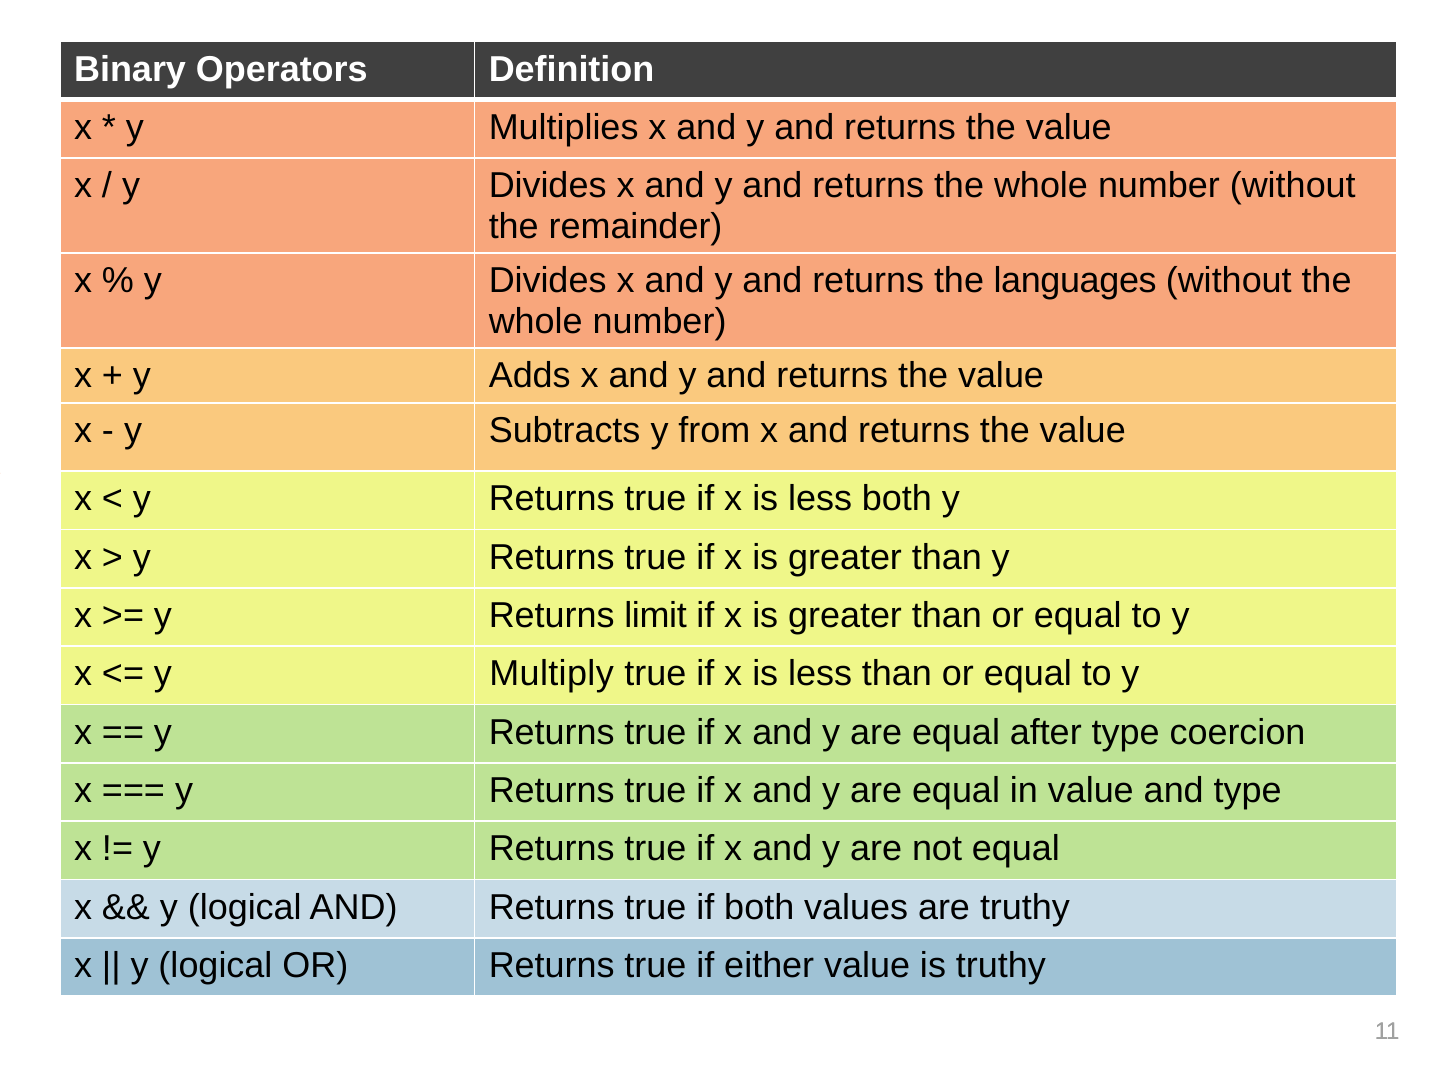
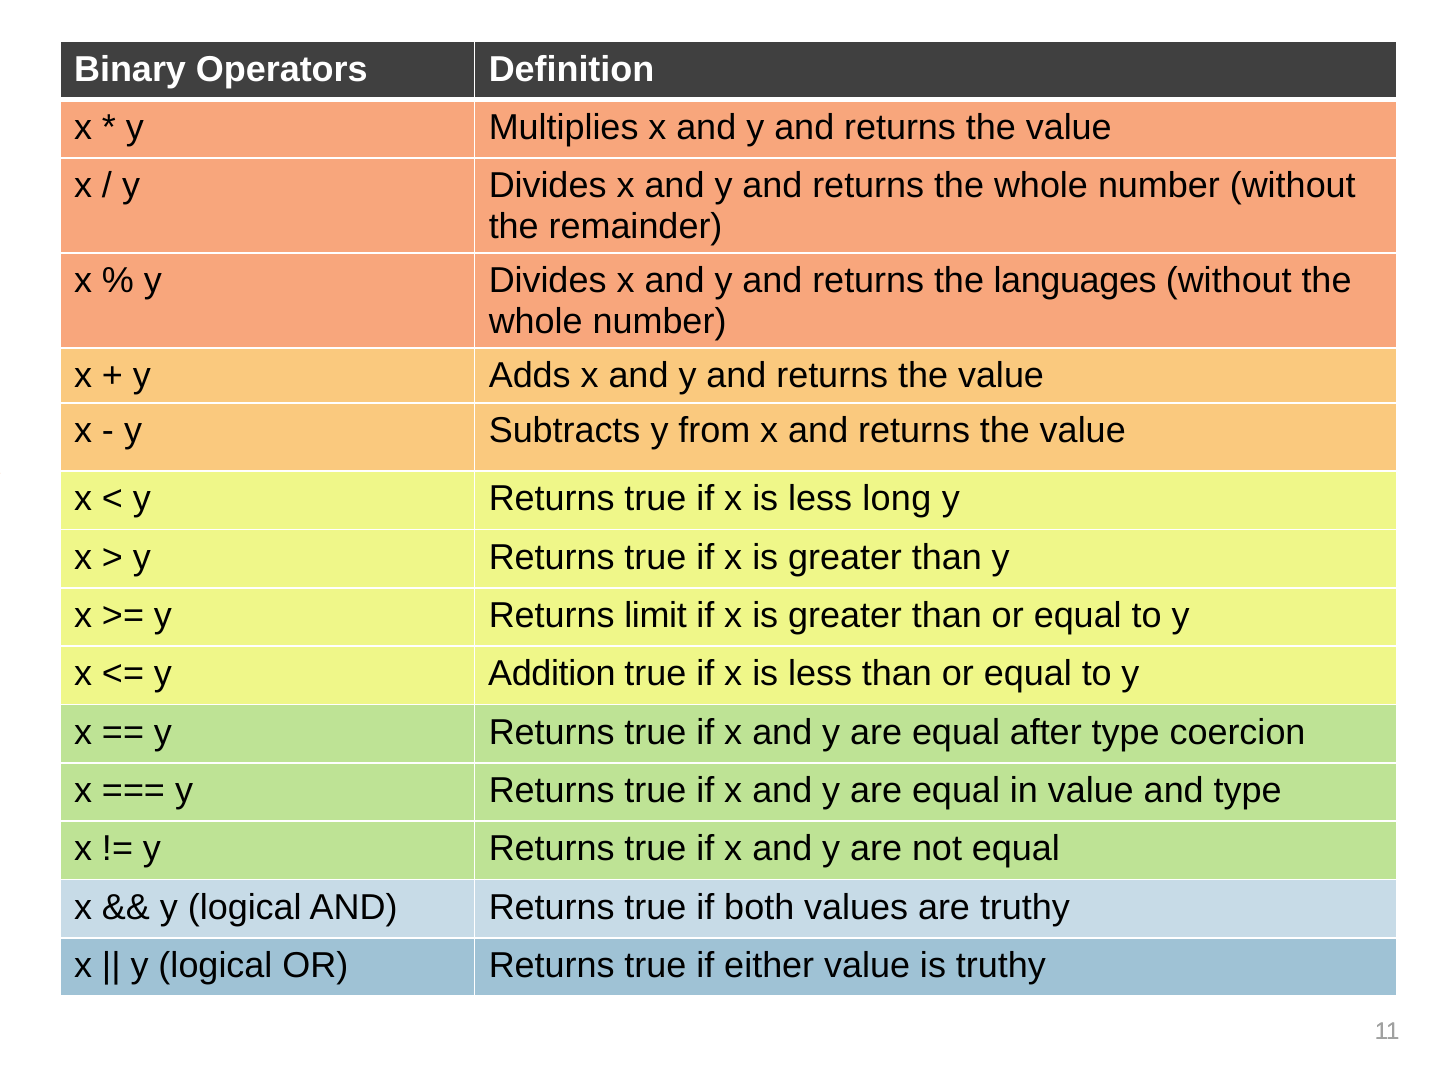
less both: both -> long
Multiply: Multiply -> Addition
